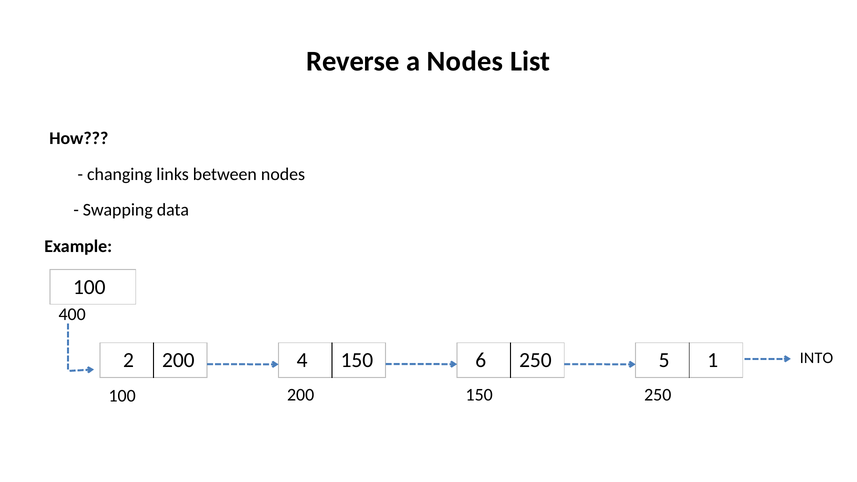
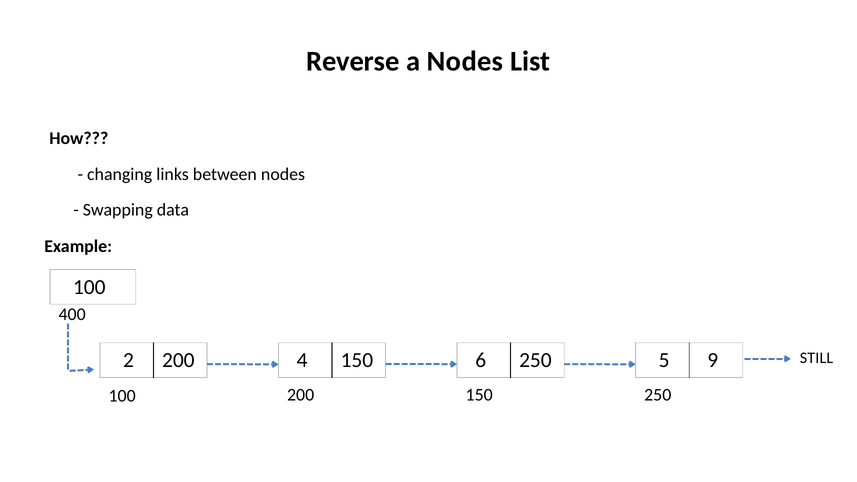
INTO: INTO -> STILL
1: 1 -> 9
